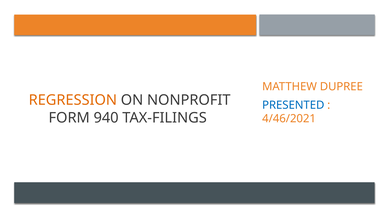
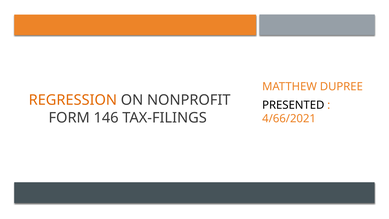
PRESENTED colour: blue -> black
940: 940 -> 146
4/46/2021: 4/46/2021 -> 4/66/2021
